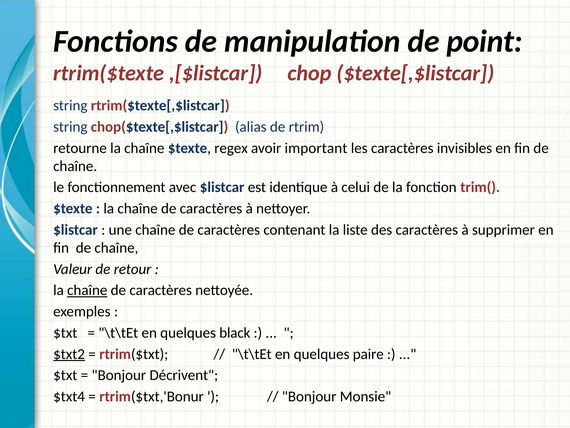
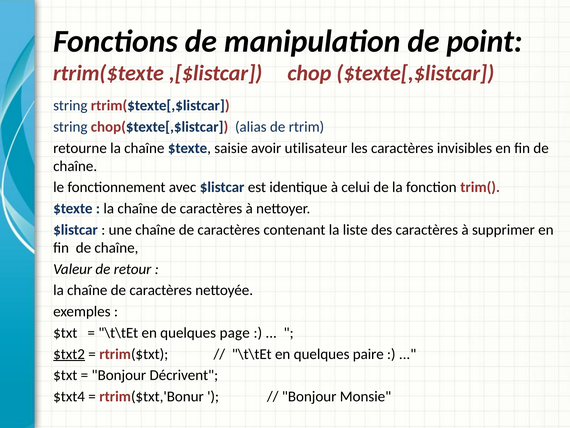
regex: regex -> saisie
important: important -> utilisateur
chaîne at (87, 290) underline: present -> none
black: black -> page
